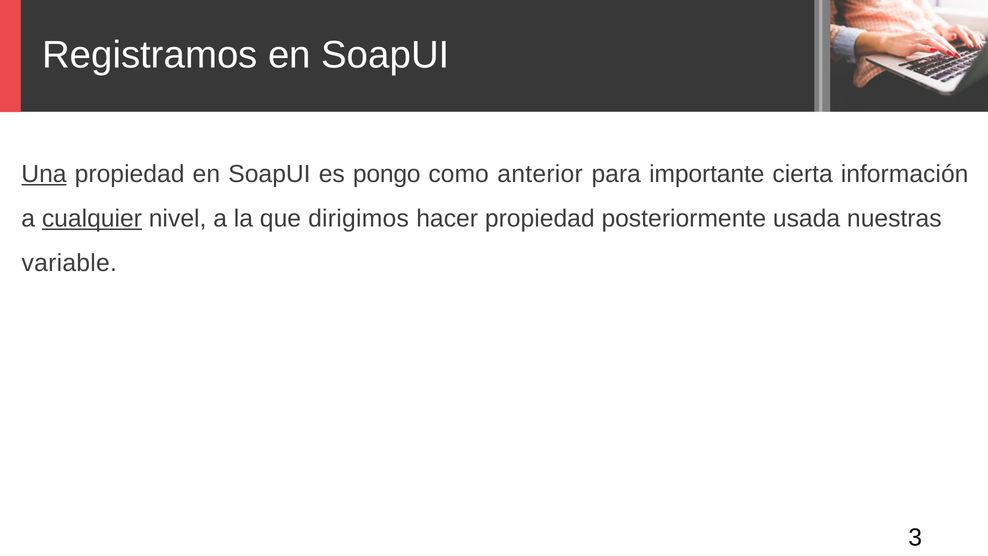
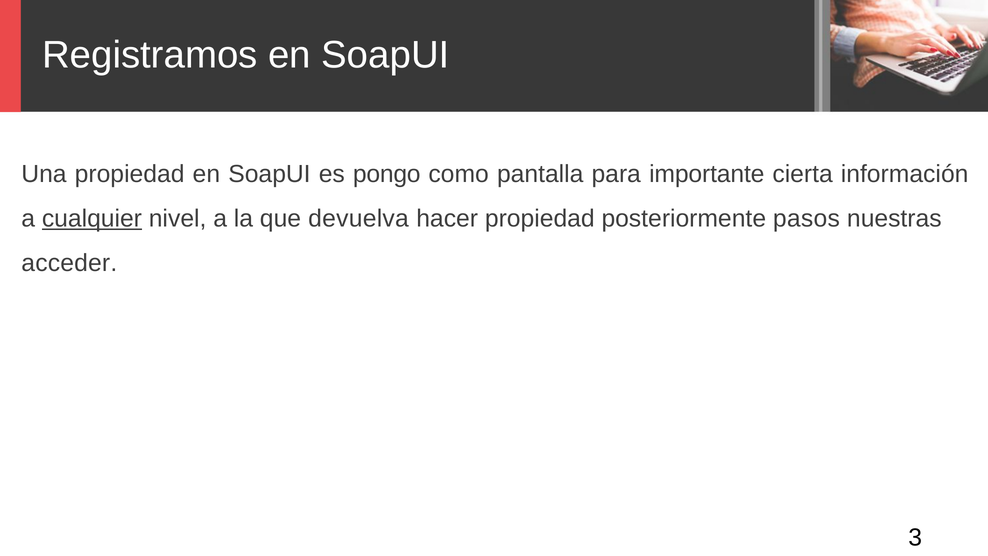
Una underline: present -> none
anterior: anterior -> pantalla
dirigimos: dirigimos -> devuelva
usada: usada -> pasos
variable: variable -> acceder
